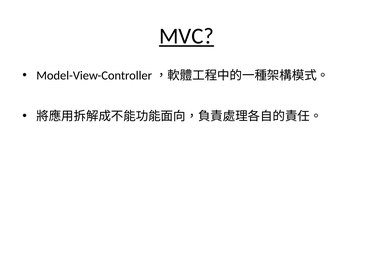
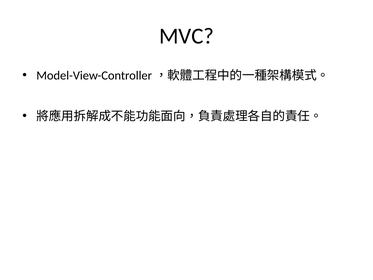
MVC underline: present -> none
